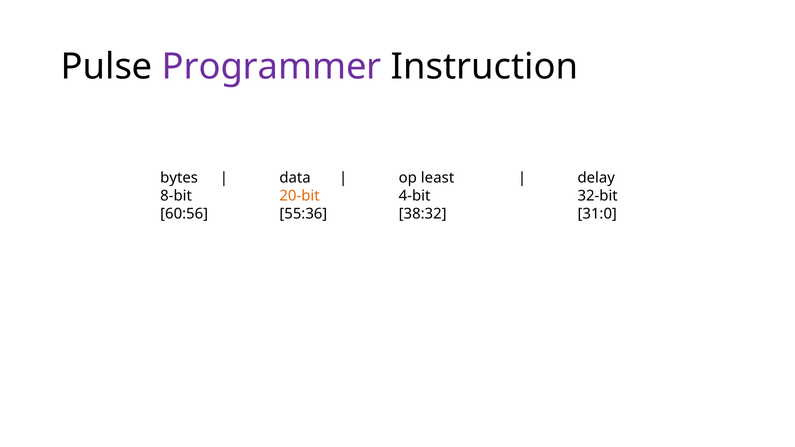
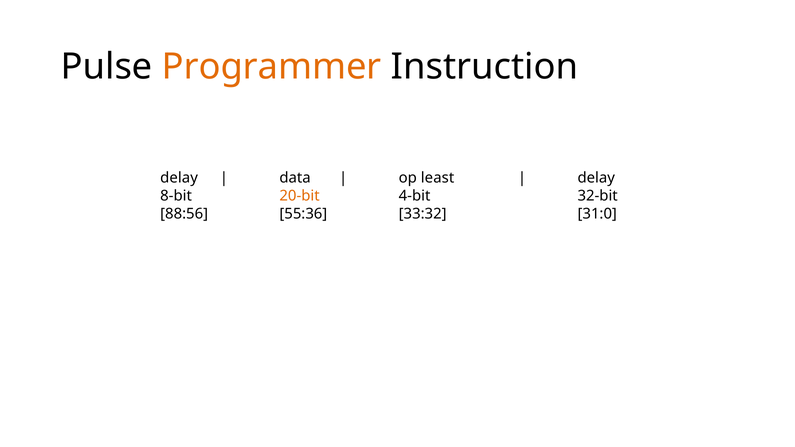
Programmer colour: purple -> orange
bytes at (179, 178): bytes -> delay
60:56: 60:56 -> 88:56
38:32: 38:32 -> 33:32
